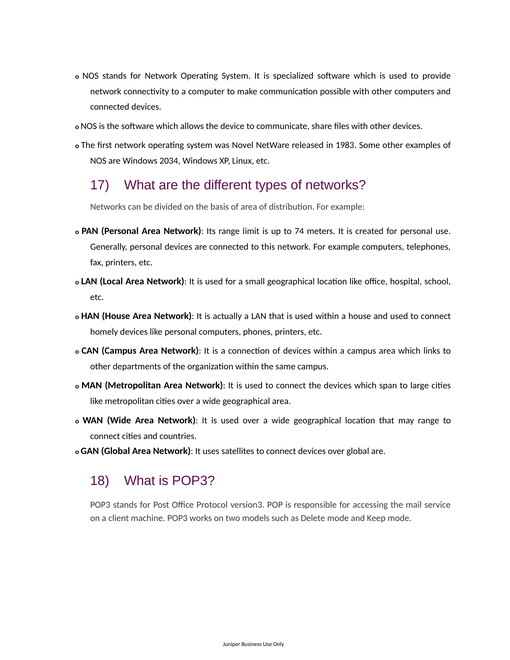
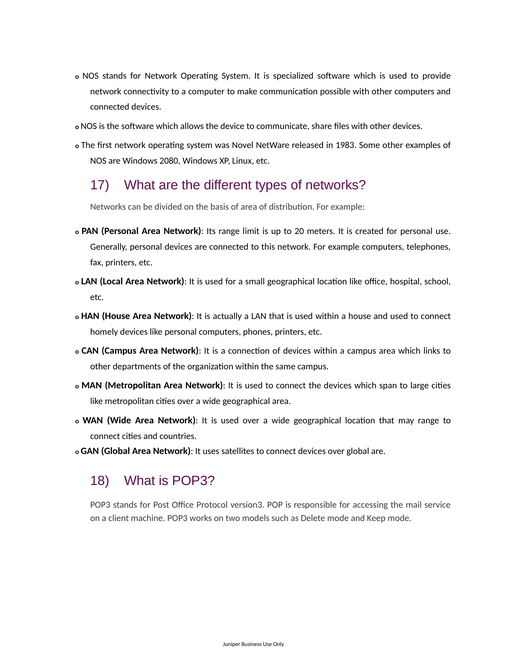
2034: 2034 -> 2080
74: 74 -> 20
